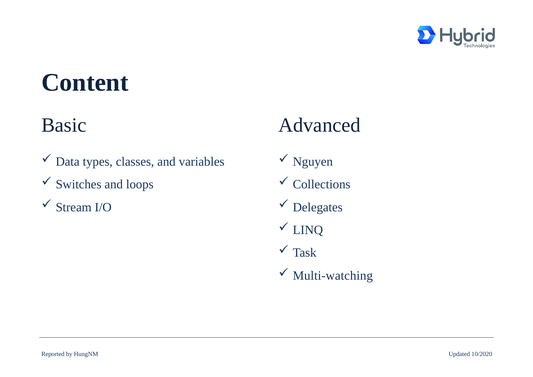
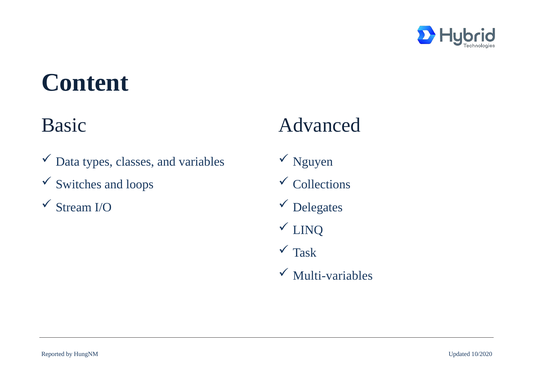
Multi-watching: Multi-watching -> Multi-variables
